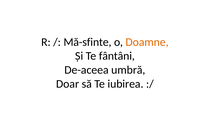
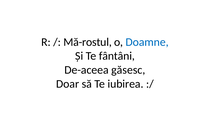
Mă-sfinte: Mă-sfinte -> Mă-rostul
Doamne colour: orange -> blue
umbră: umbră -> găsesc
